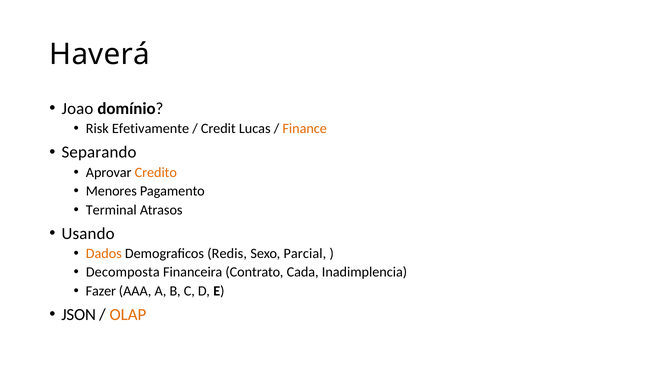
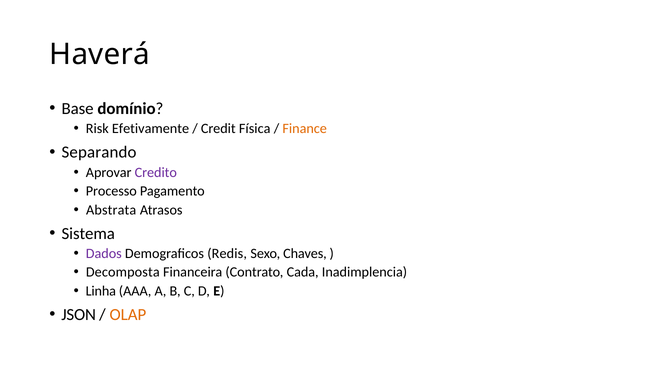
Joao: Joao -> Base
Lucas: Lucas -> Física
Credito colour: orange -> purple
Menores: Menores -> Processo
Terminal: Terminal -> Abstrata
Usando: Usando -> Sistema
Dados colour: orange -> purple
Parcial: Parcial -> Chaves
Fazer: Fazer -> Linha
